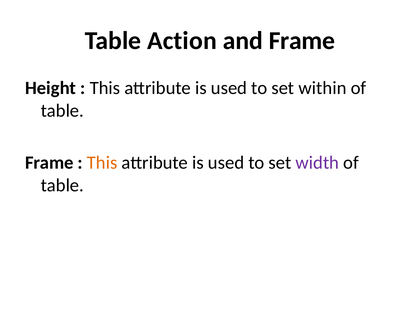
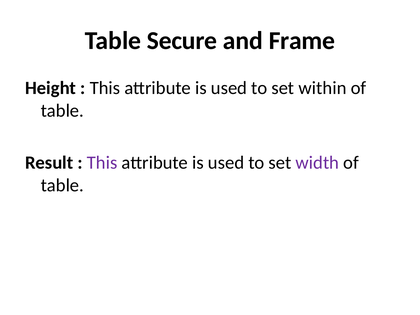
Action: Action -> Secure
Frame at (49, 163): Frame -> Result
This at (102, 163) colour: orange -> purple
